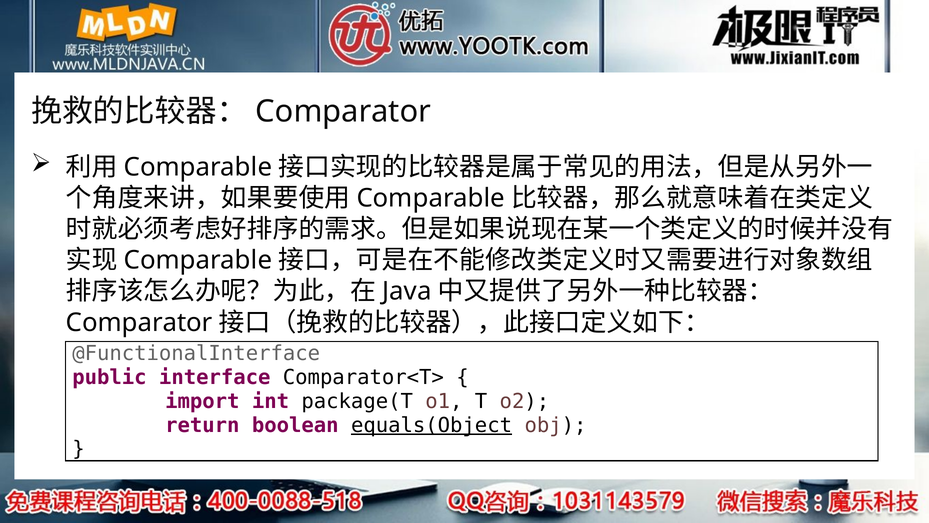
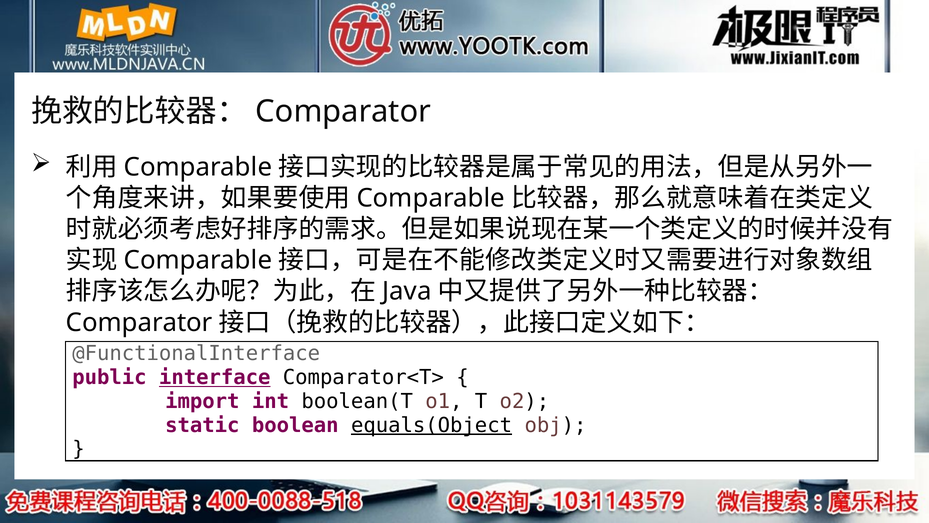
interface underline: none -> present
package(T: package(T -> boolean(T
return: return -> static
